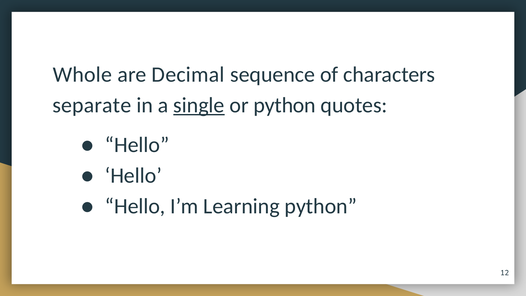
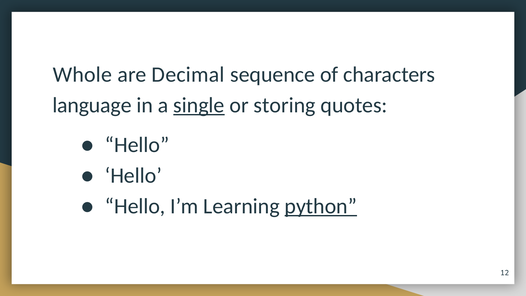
separate: separate -> language
or python: python -> storing
python at (321, 206) underline: none -> present
